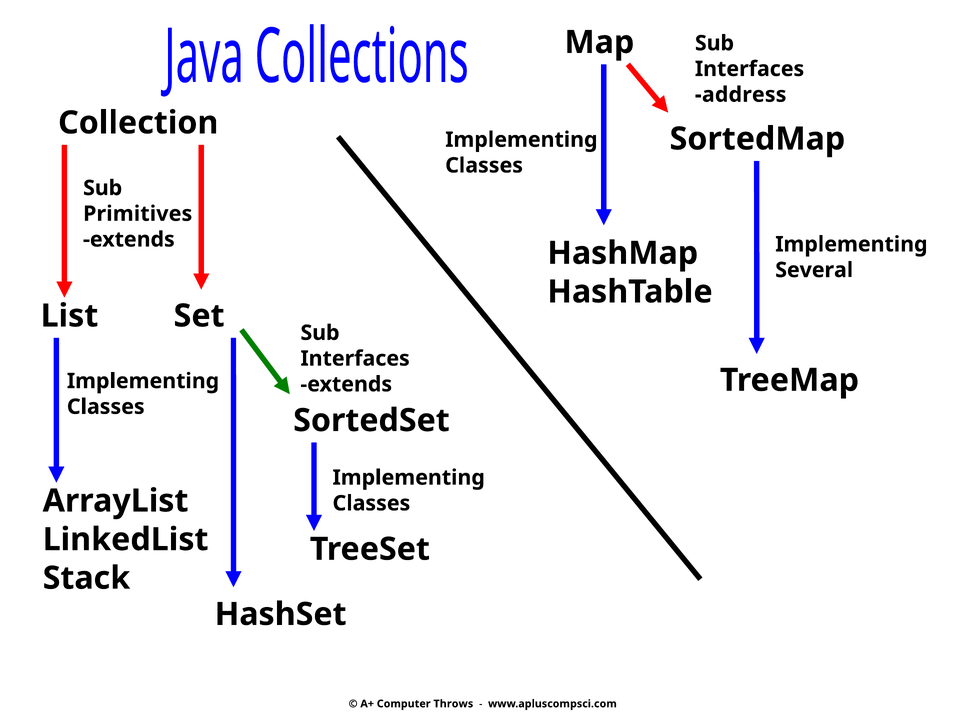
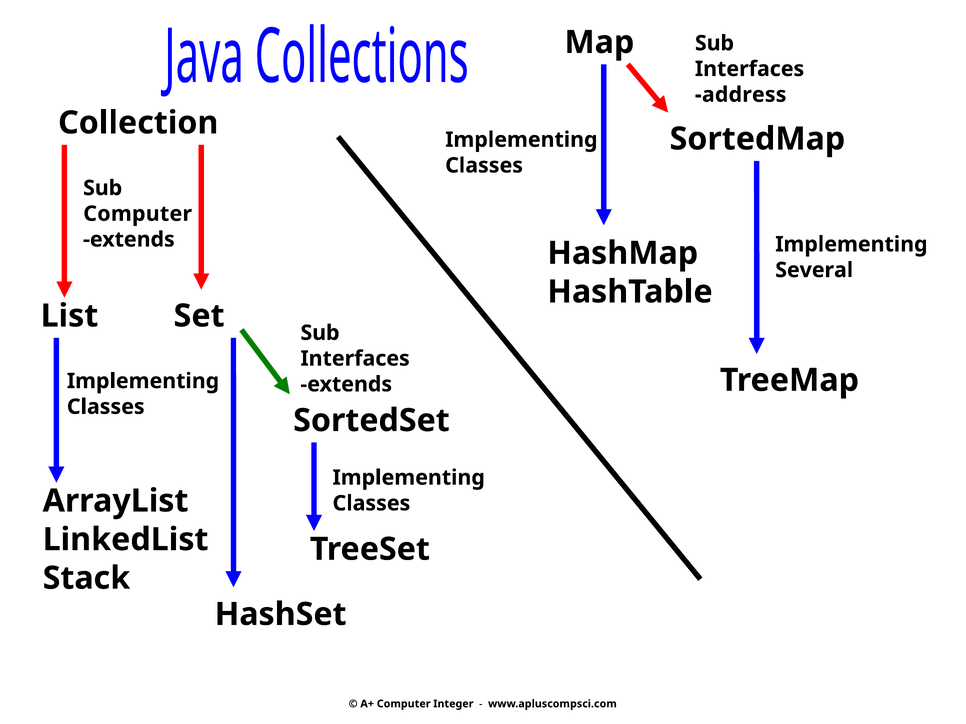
Primitives at (138, 214): Primitives -> Computer
Throws: Throws -> Integer
